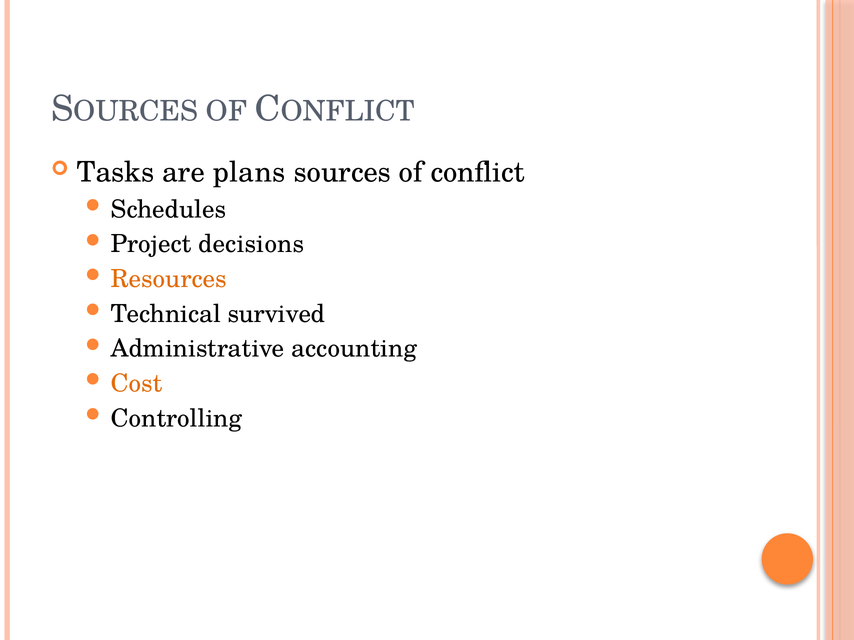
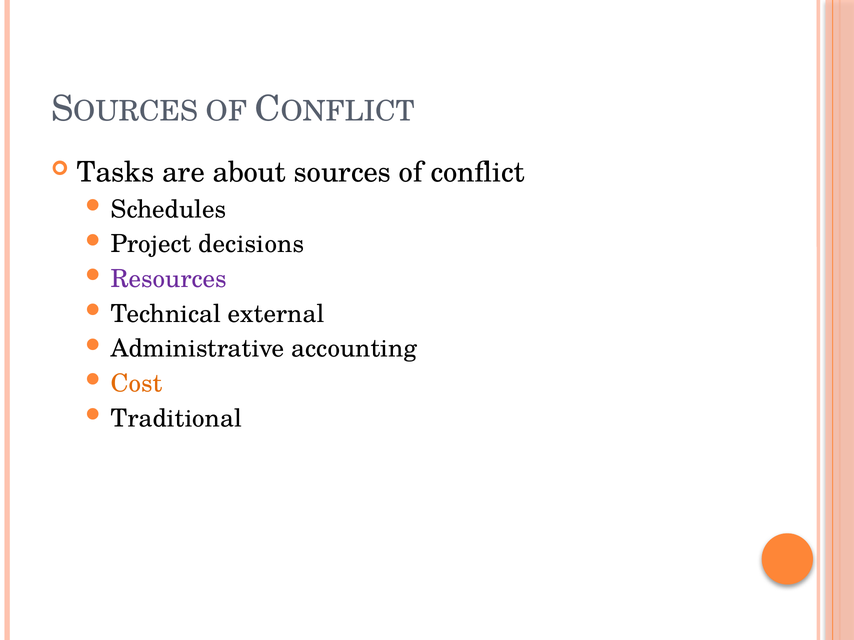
plans: plans -> about
Resources colour: orange -> purple
survived: survived -> external
Controlling: Controlling -> Traditional
